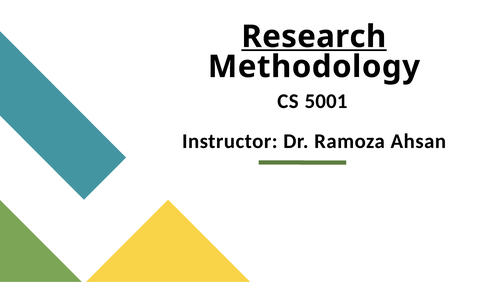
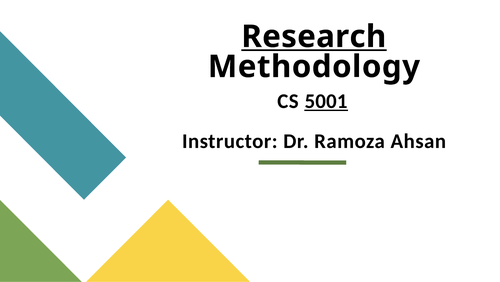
5001 underline: none -> present
